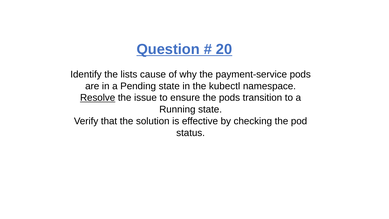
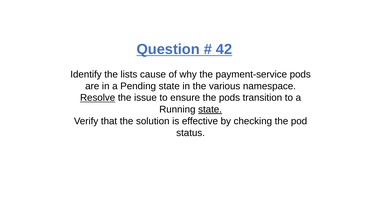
20: 20 -> 42
kubectl: kubectl -> various
state at (210, 109) underline: none -> present
